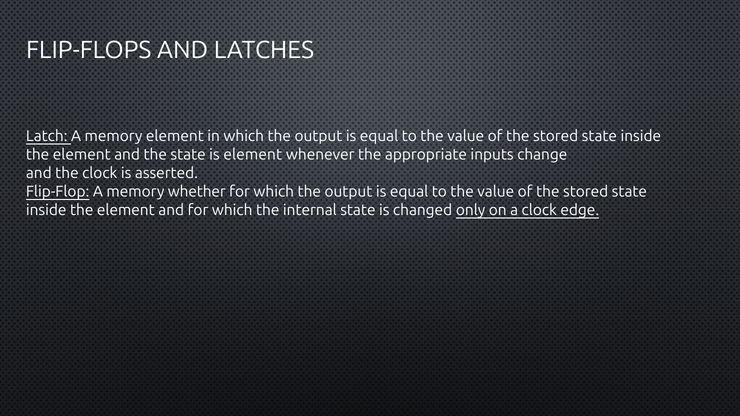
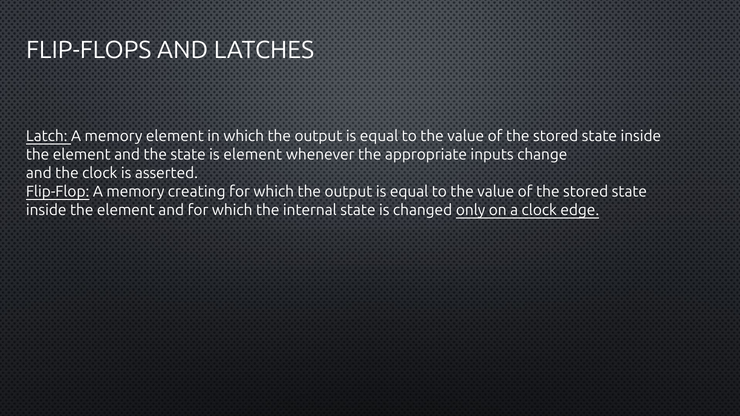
whether: whether -> creating
